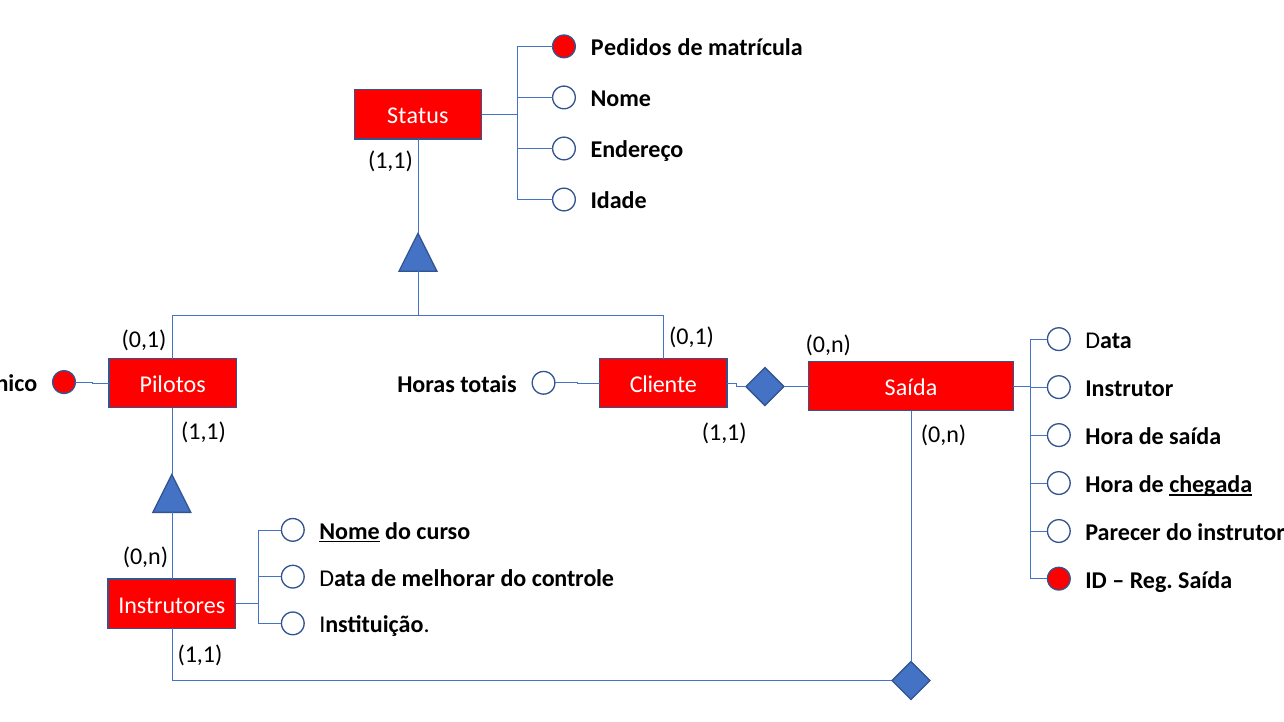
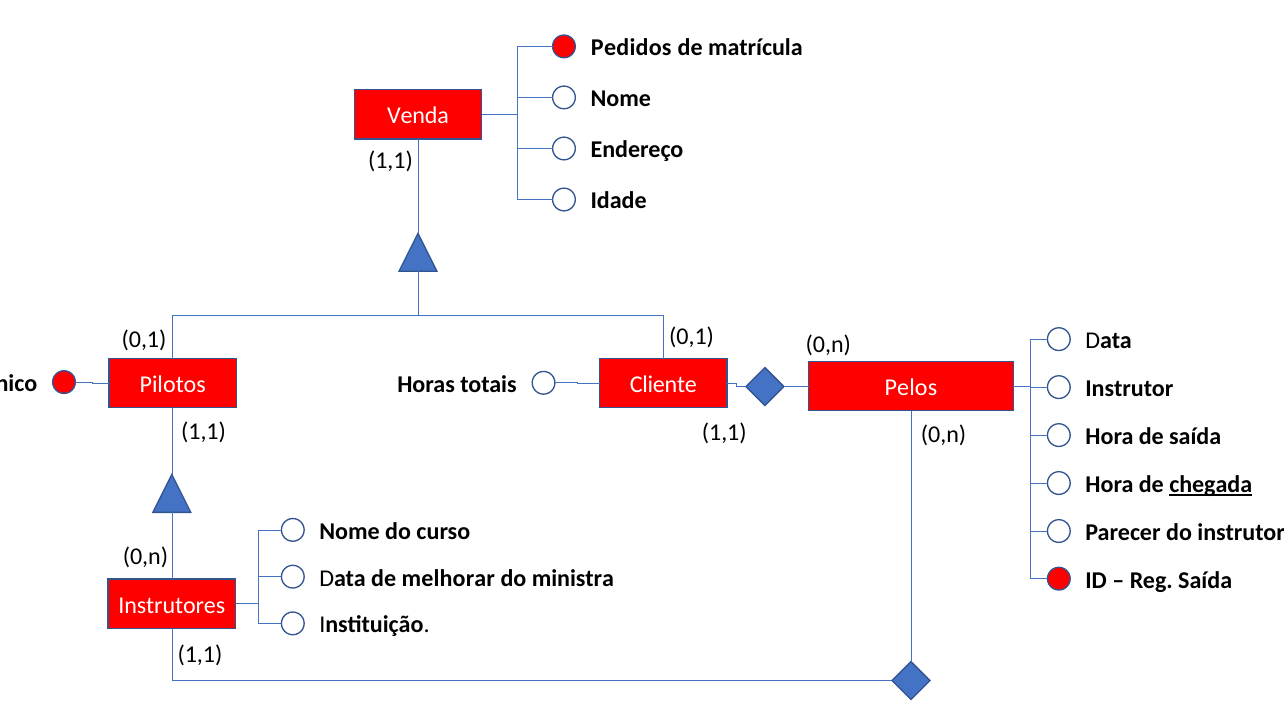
Status: Status -> Venda
Saída at (911, 388): Saída -> Pelos
Nome at (350, 531) underline: present -> none
controle: controle -> ministra
